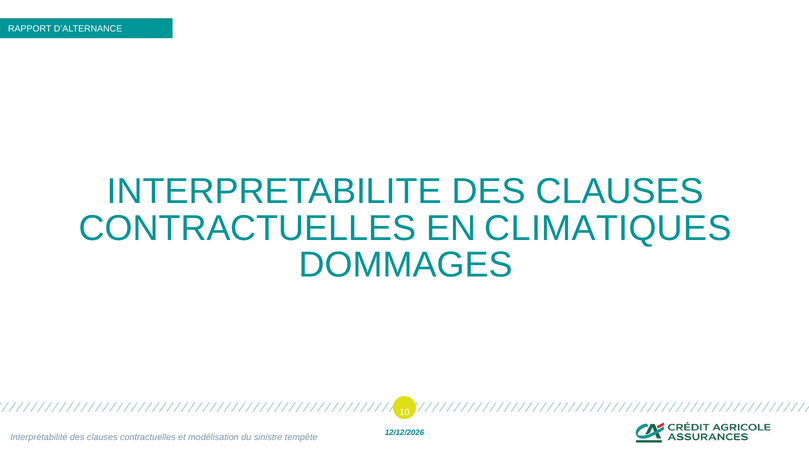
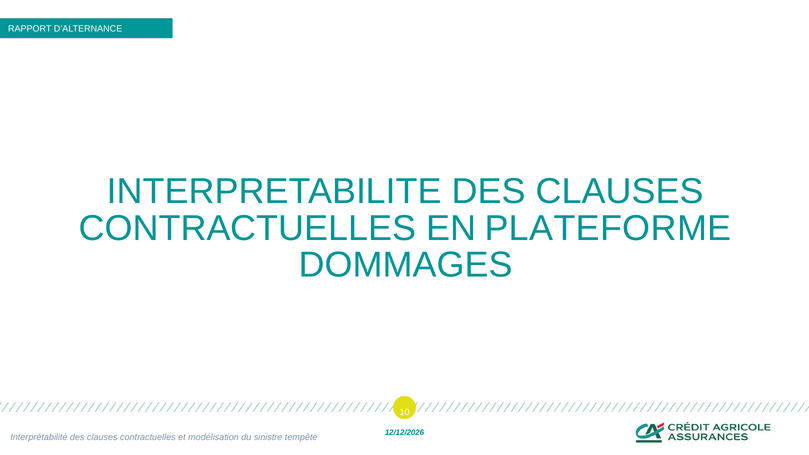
CLIMATIQUES: CLIMATIQUES -> PLATEFORME
